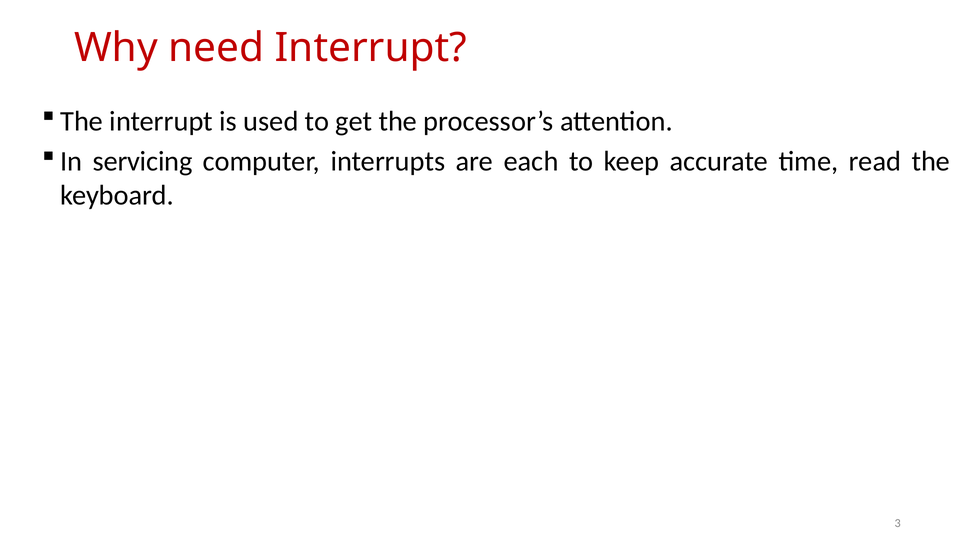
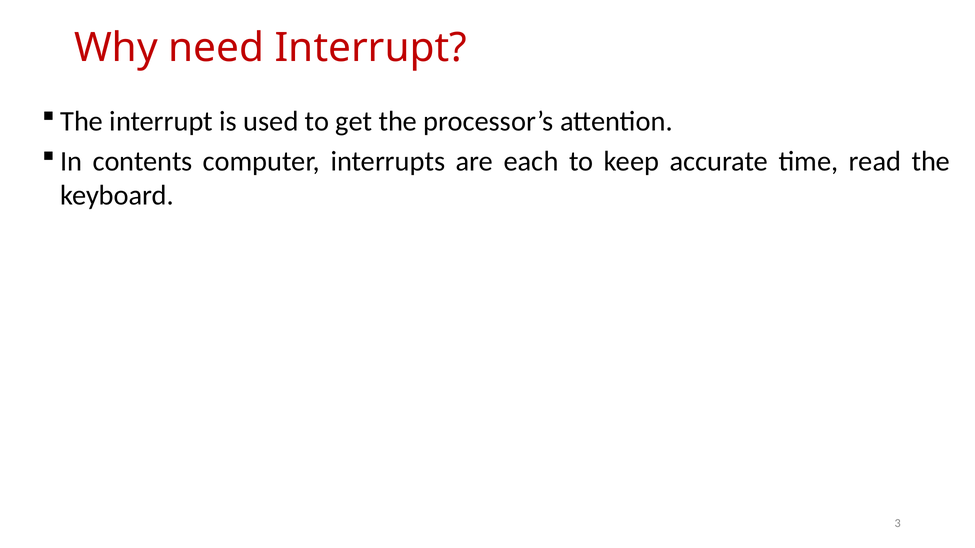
servicing: servicing -> contents
